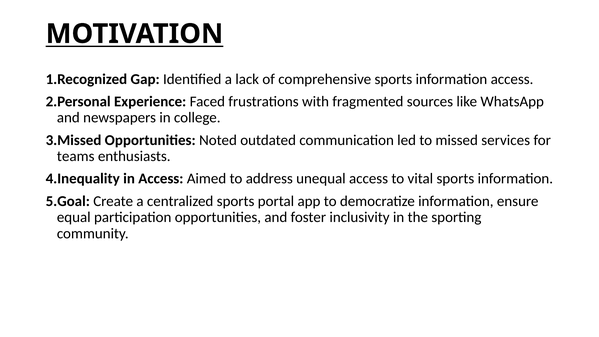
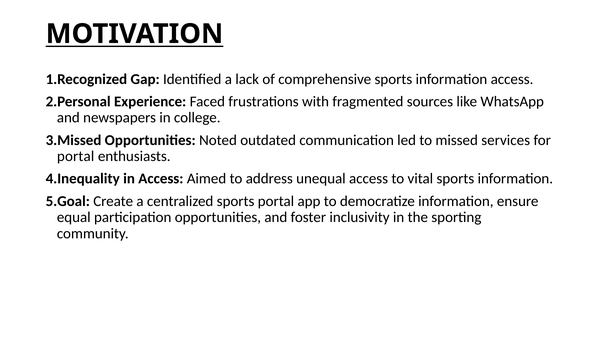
teams at (76, 156): teams -> portal
